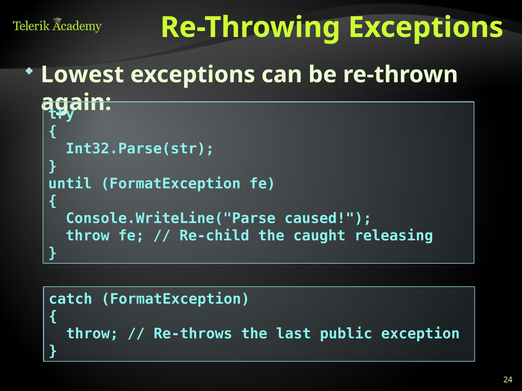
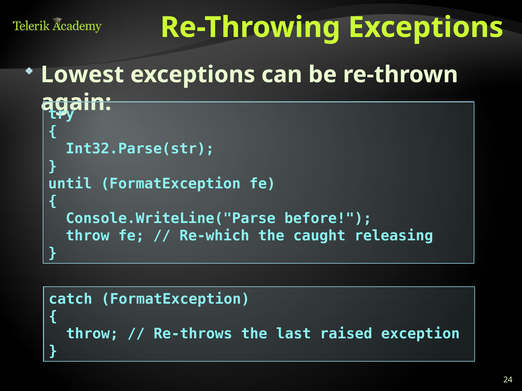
caused: caused -> before
Re-child: Re-child -> Re-which
public: public -> raised
